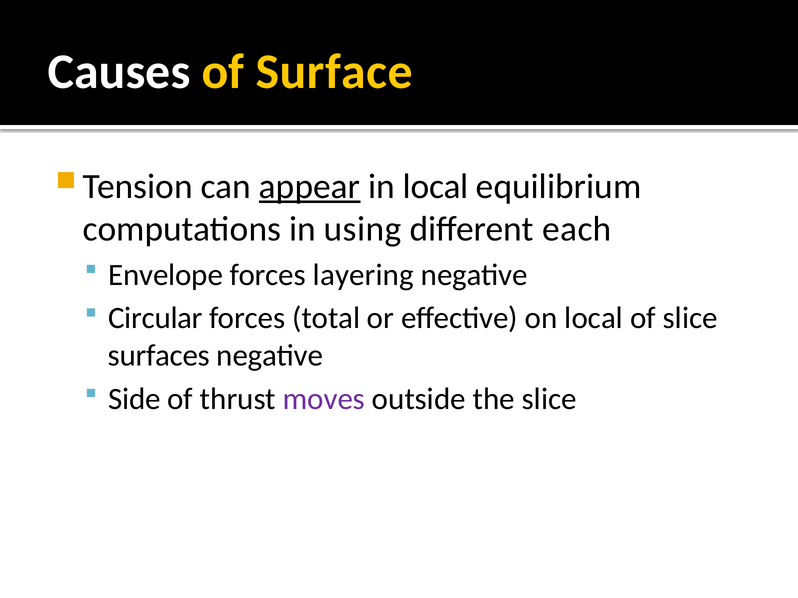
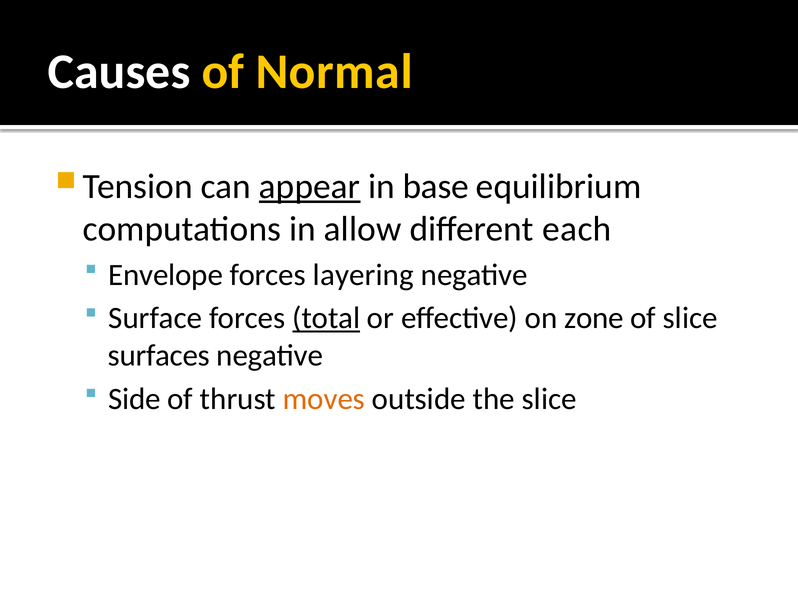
Surface: Surface -> Normal
in local: local -> base
using: using -> allow
Circular: Circular -> Surface
total underline: none -> present
on local: local -> zone
moves colour: purple -> orange
